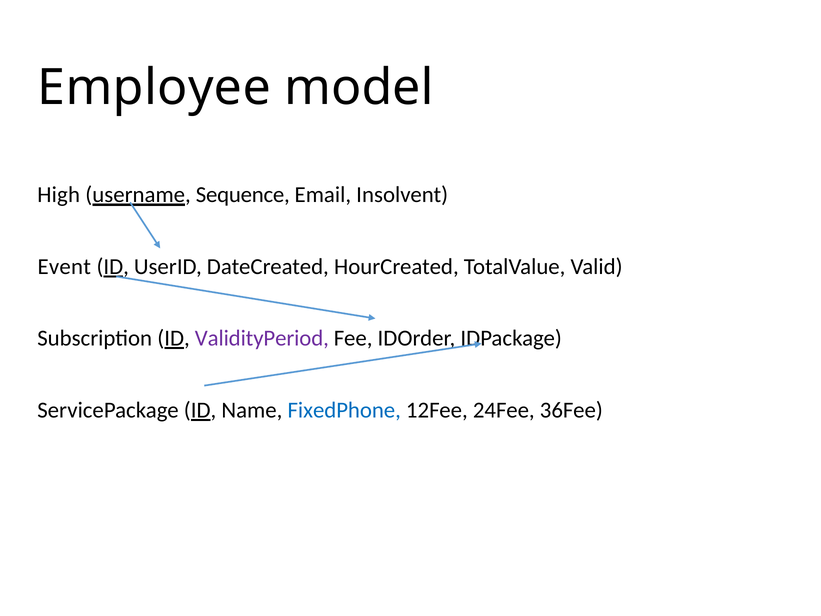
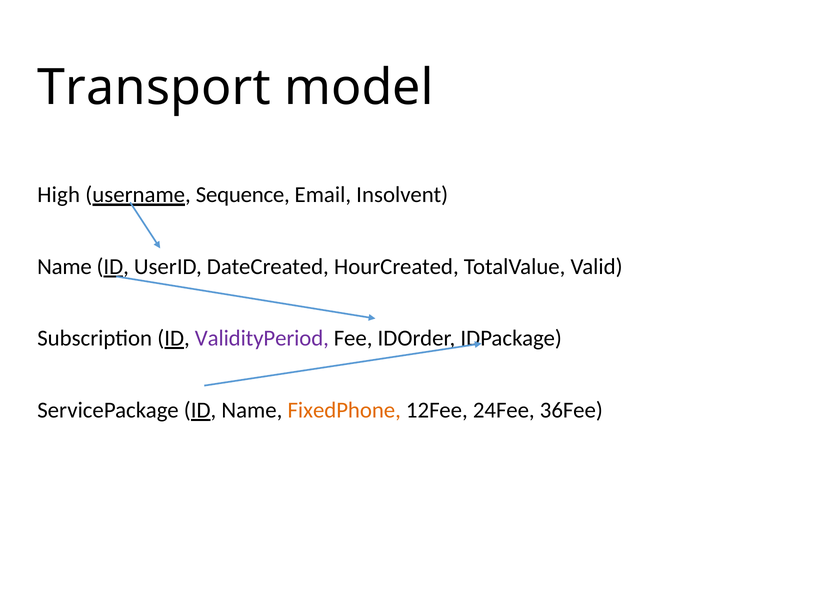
Employee: Employee -> Transport
Event at (64, 267): Event -> Name
FixedPhone colour: blue -> orange
